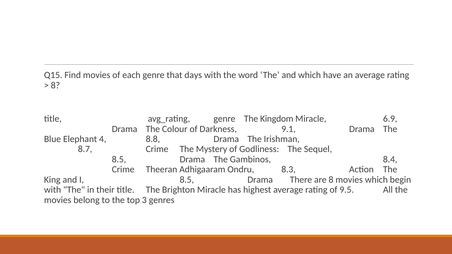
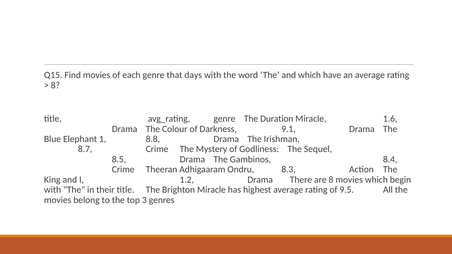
Kingdom: Kingdom -> Duration
6.9: 6.9 -> 1.6
4: 4 -> 1
I 8.5: 8.5 -> 1.2
